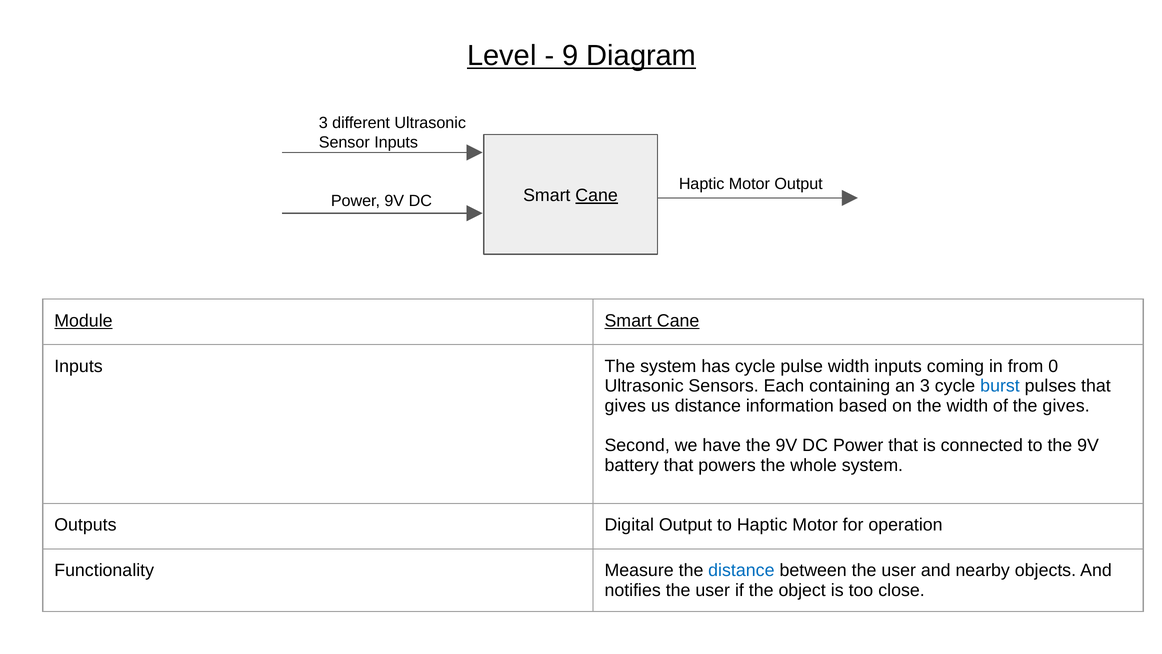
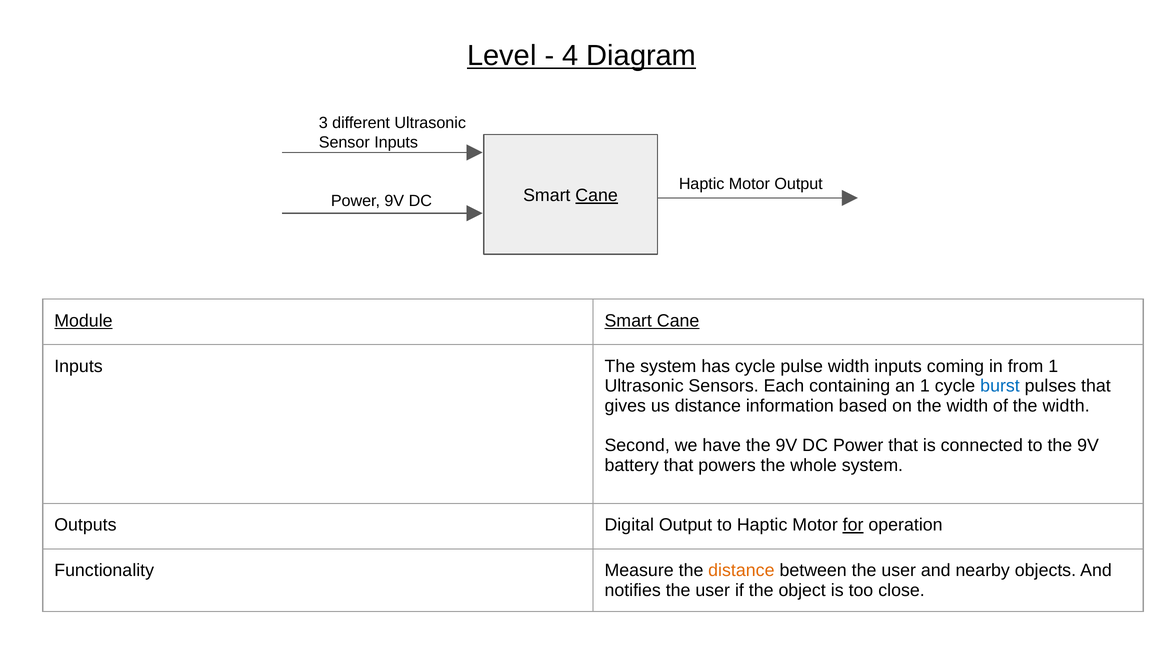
9: 9 -> 4
from 0: 0 -> 1
an 3: 3 -> 1
of the gives: gives -> width
for underline: none -> present
distance at (741, 570) colour: blue -> orange
